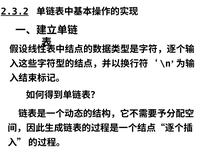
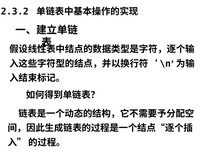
2.3.2 underline: present -> none
